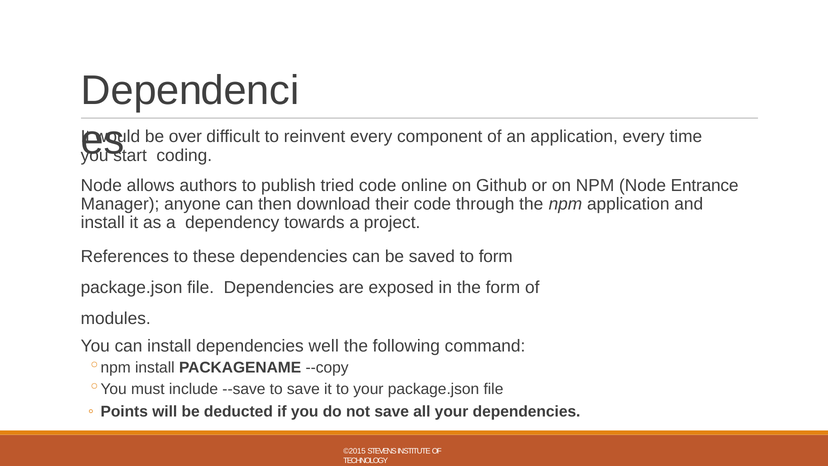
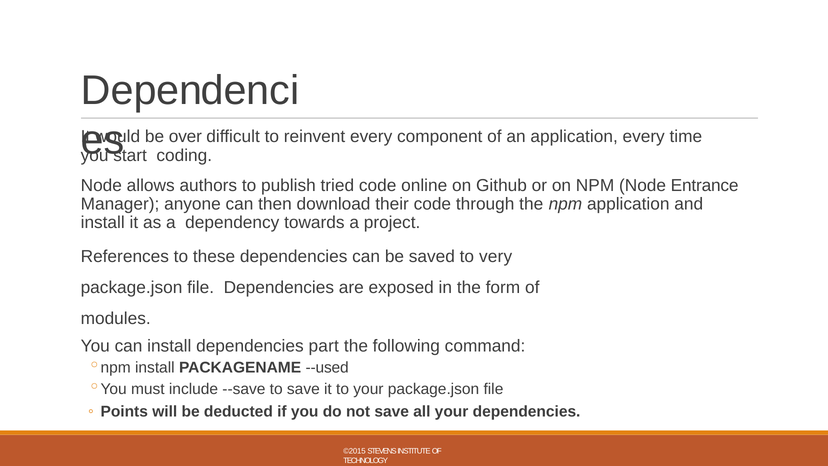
to form: form -> very
well: well -> part
--copy: --copy -> --used
